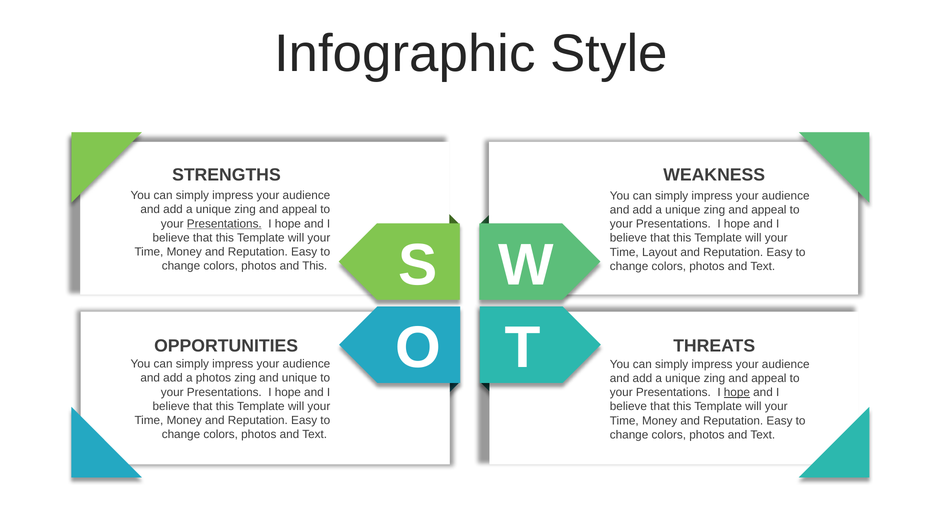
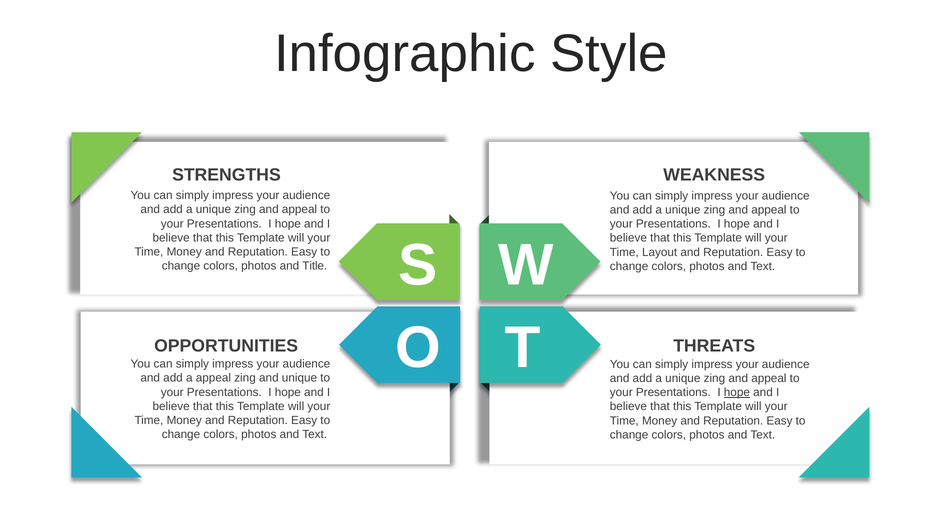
Presentations at (224, 224) underline: present -> none
and This: This -> Title
a photos: photos -> appeal
